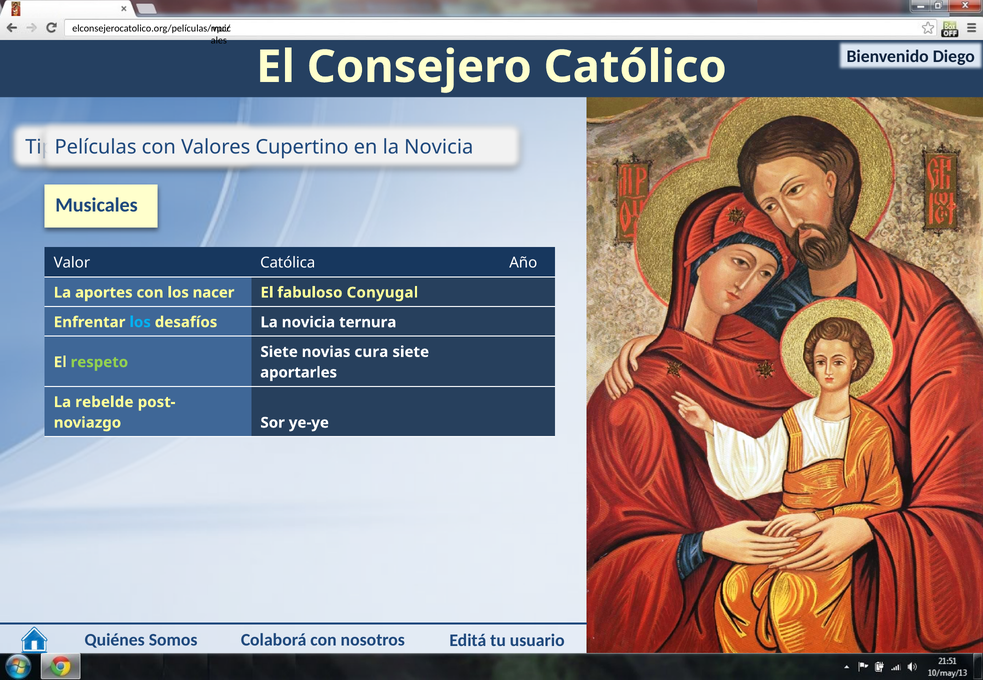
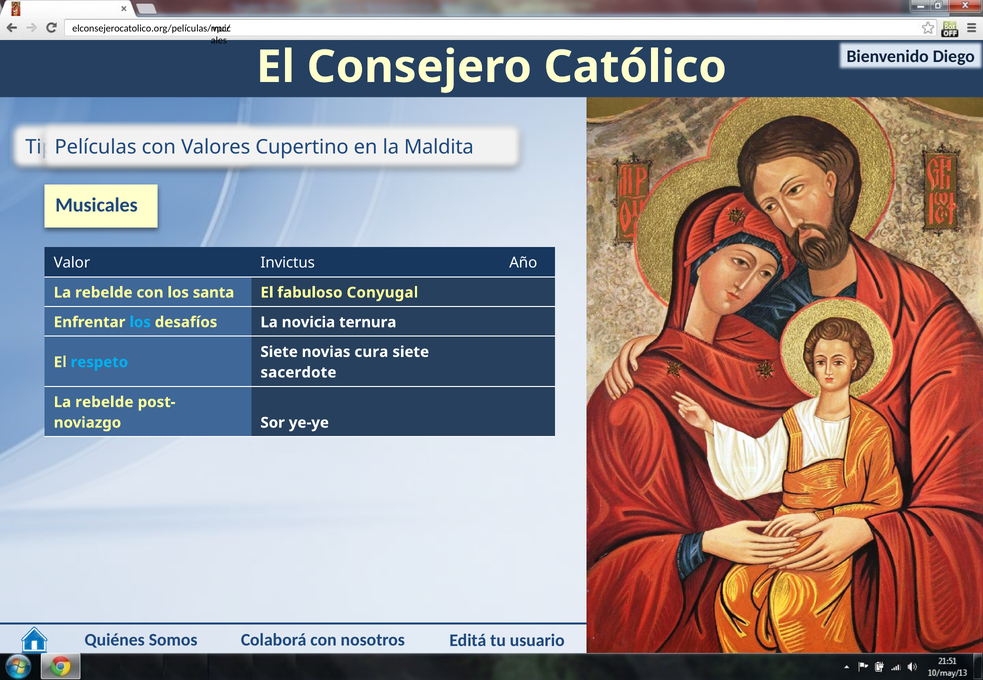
en la Novicia: Novicia -> Maldita
Católica: Católica -> Invictus
aportes at (104, 293): aportes -> rebelde
nacer: nacer -> santa
respeto colour: light green -> light blue
aportarles: aportarles -> sacerdote
